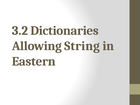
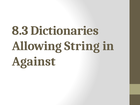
3.2: 3.2 -> 8.3
Eastern: Eastern -> Against
